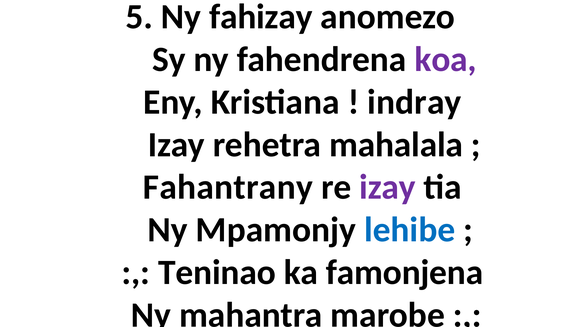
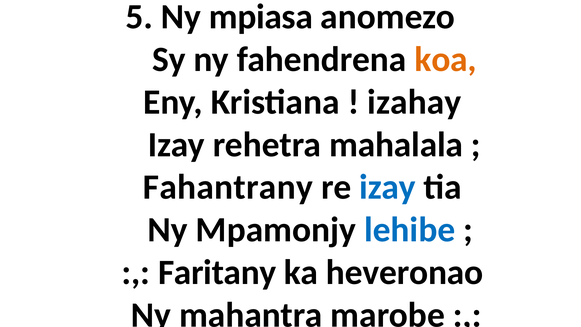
fahizay: fahizay -> mpiasa
koa colour: purple -> orange
indray: indray -> izahay
izay at (387, 187) colour: purple -> blue
Teninao: Teninao -> Faritany
famonjena: famonjena -> heveronao
